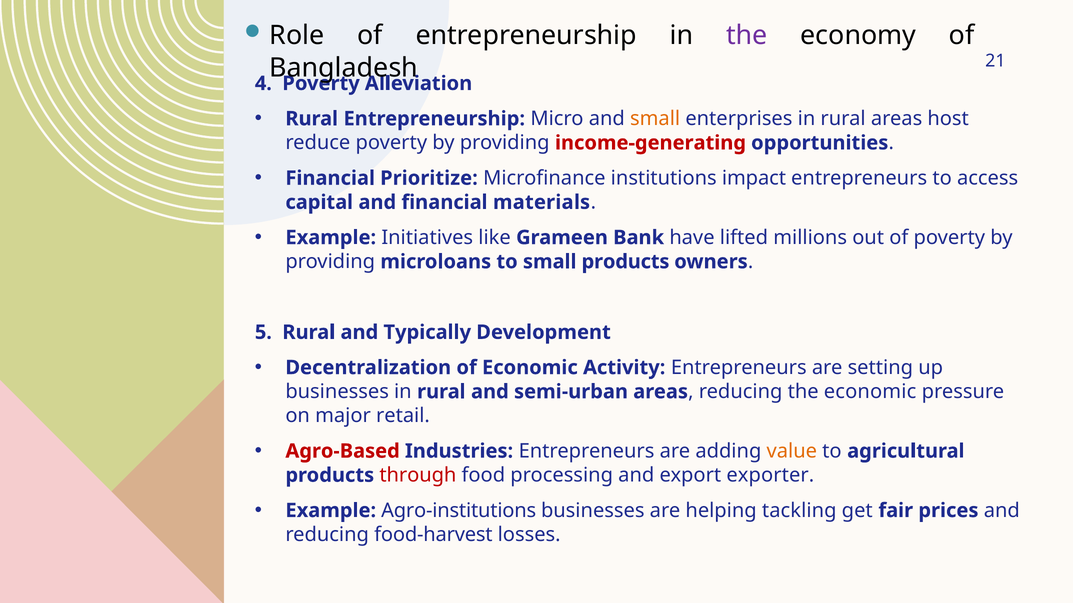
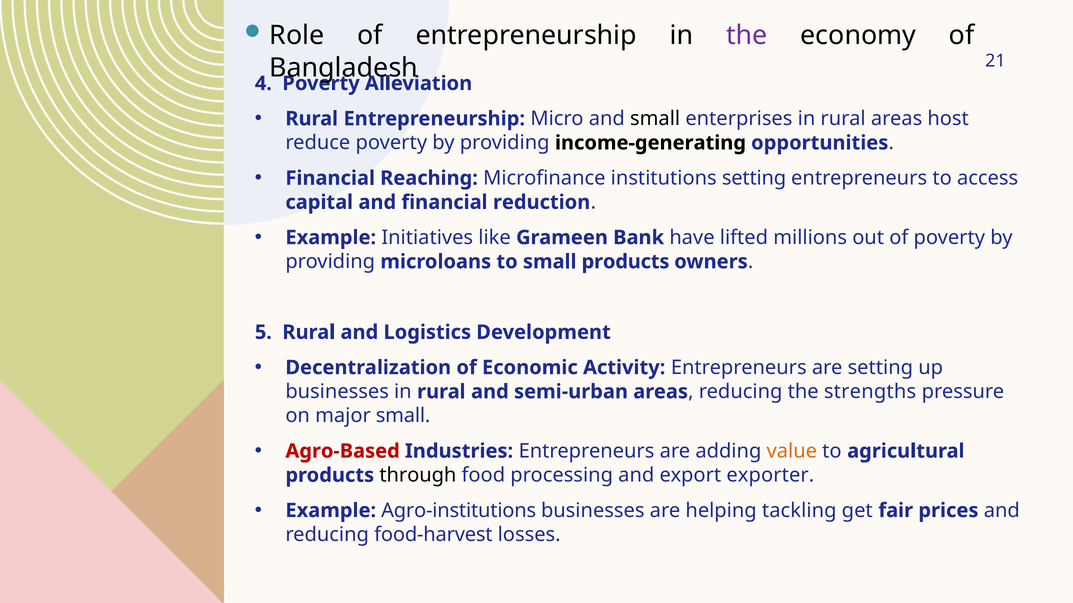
small at (655, 119) colour: orange -> black
income-generating colour: red -> black
Prioritize: Prioritize -> Reaching
institutions impact: impact -> setting
materials: materials -> reduction
Typically: Typically -> Logistics
the economic: economic -> strengths
major retail: retail -> small
through colour: red -> black
